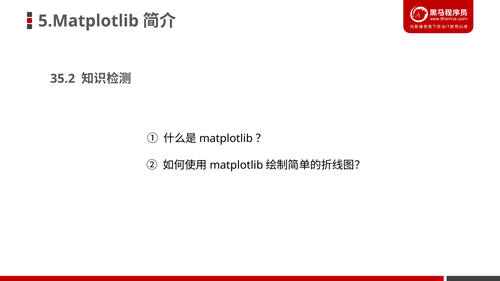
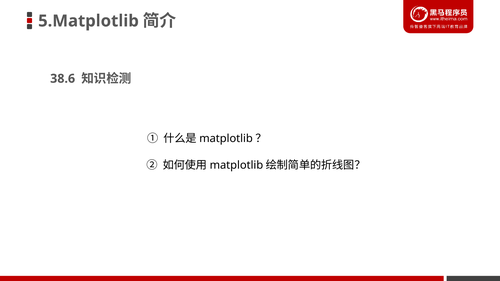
35.2: 35.2 -> 38.6
